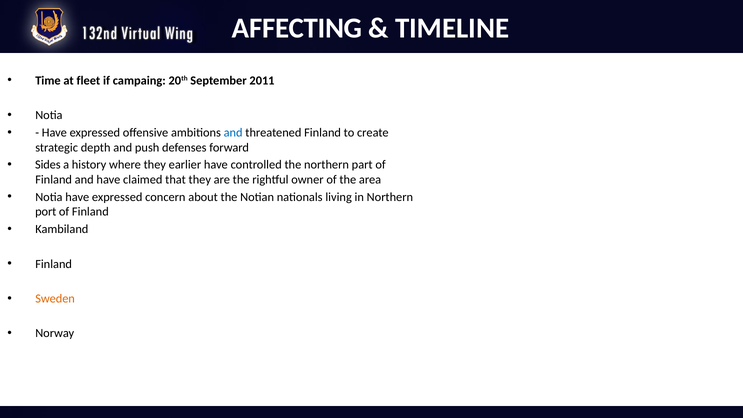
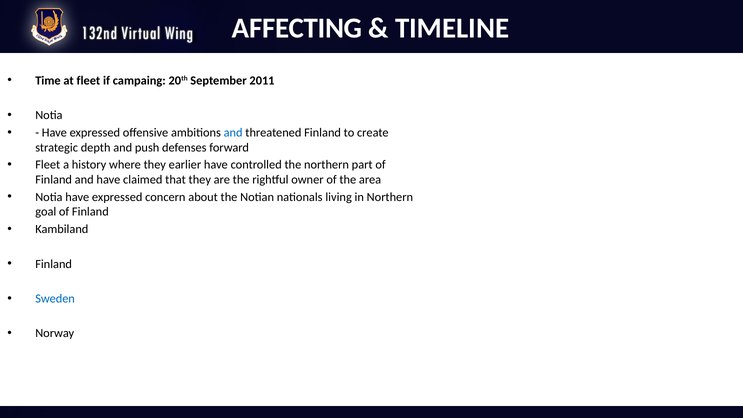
Sides at (48, 165): Sides -> Fleet
port: port -> goal
Sweden colour: orange -> blue
